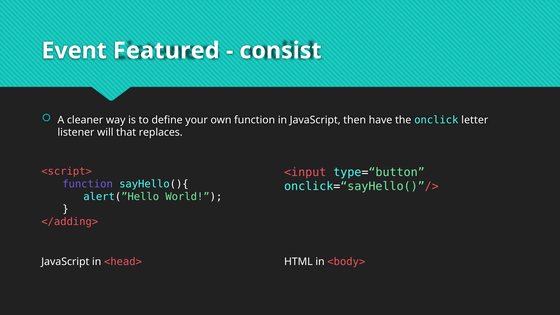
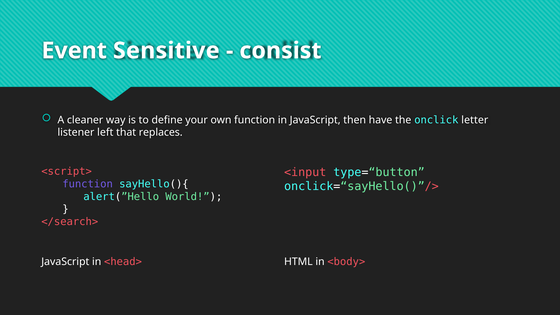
Featured: Featured -> Sensitive
will: will -> left
</adding>: </adding> -> </search>
